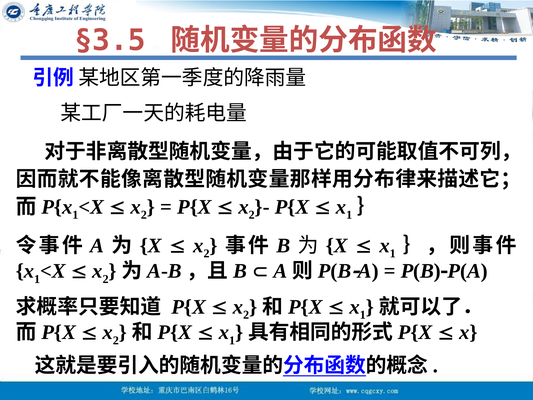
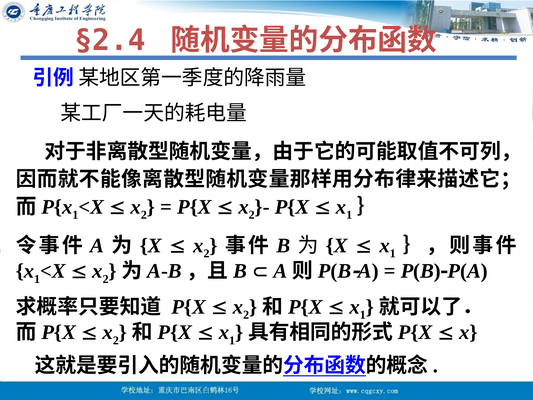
§3.5: §3.5 -> §2.4
